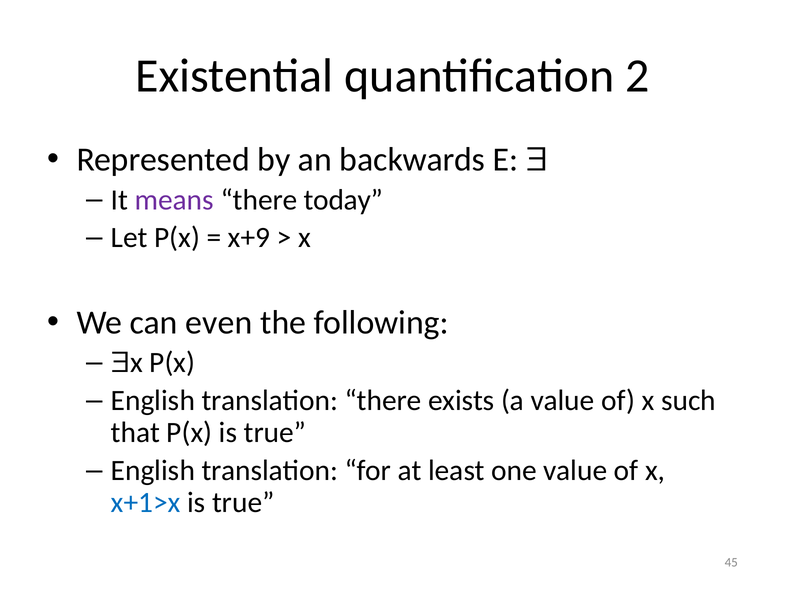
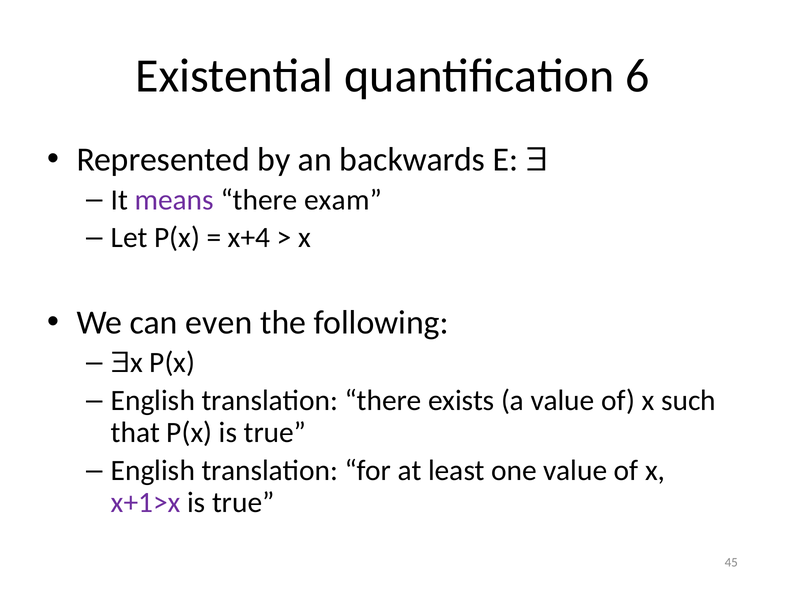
2: 2 -> 6
today: today -> exam
x+9: x+9 -> x+4
x+1>x colour: blue -> purple
